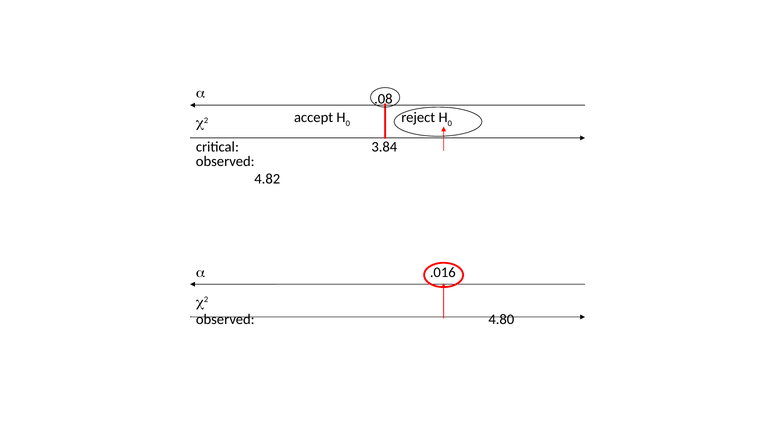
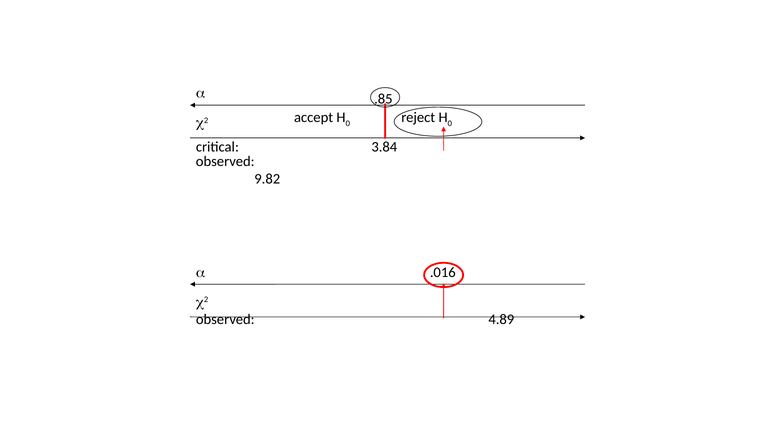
.08: .08 -> .85
4.82: 4.82 -> 9.82
4.80: 4.80 -> 4.89
